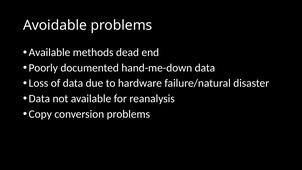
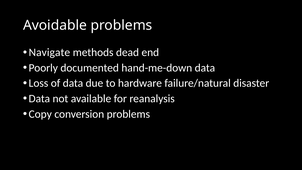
Available at (49, 52): Available -> Navigate
